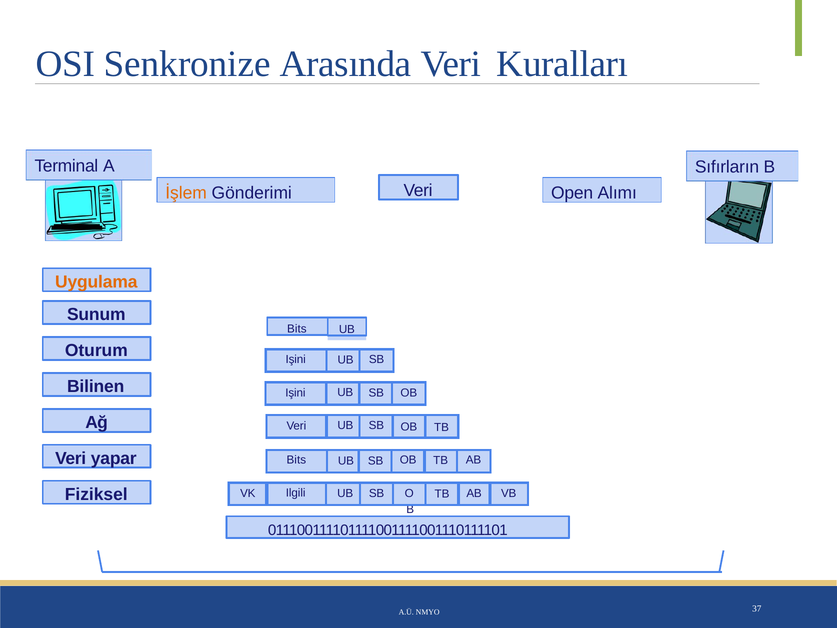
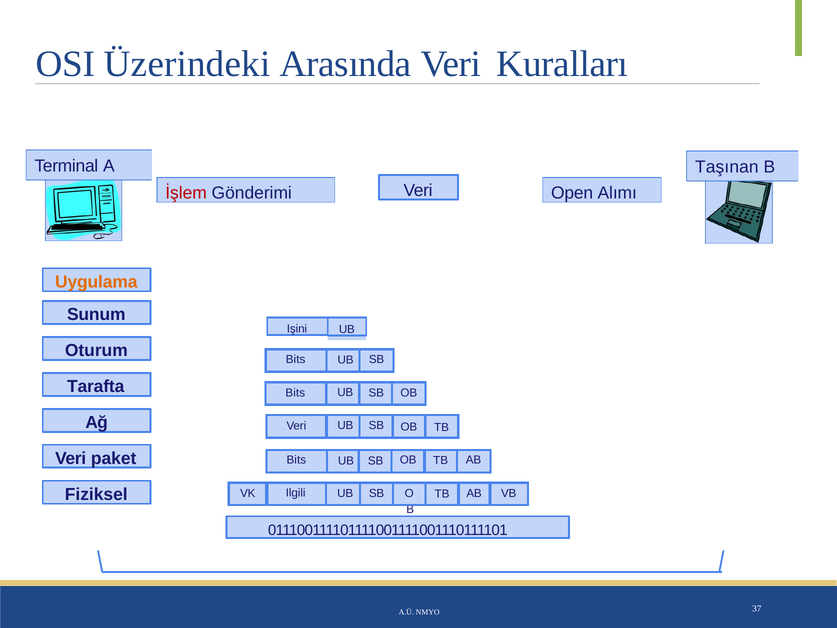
Senkronize: Senkronize -> Üzerindeki
Sıfırların: Sıfırların -> Taşınan
İşlem colour: orange -> red
Bits at (297, 329): Bits -> Işini
Işini at (296, 359): Işini -> Bits
Bilinen: Bilinen -> Tarafta
Işini at (295, 393): Işini -> Bits
yapar: yapar -> paket
